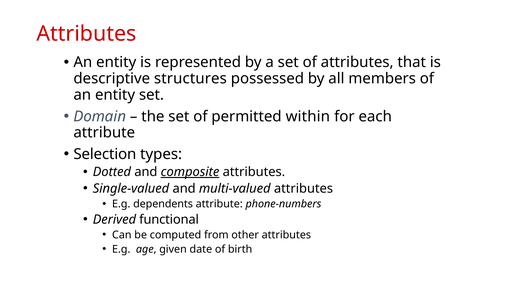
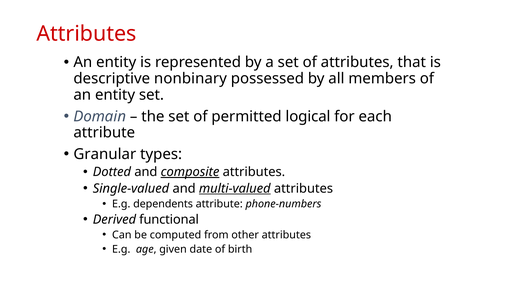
structures: structures -> nonbinary
within: within -> logical
Selection: Selection -> Granular
multi-valued underline: none -> present
